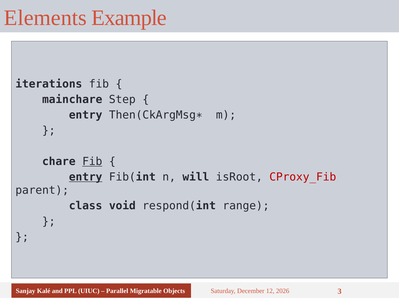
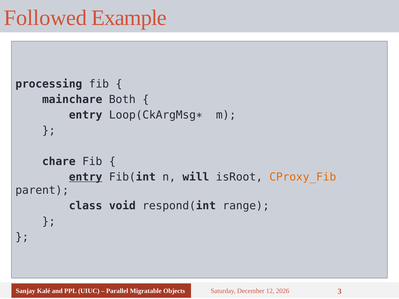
Elements: Elements -> Followed
iterations: iterations -> processing
Step: Step -> Both
Then(CkArgMsg∗: Then(CkArgMsg∗ -> Loop(CkArgMsg∗
Fib at (92, 162) underline: present -> none
CProxy_Fib colour: red -> orange
